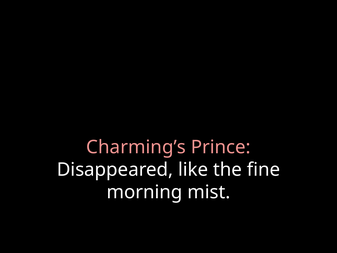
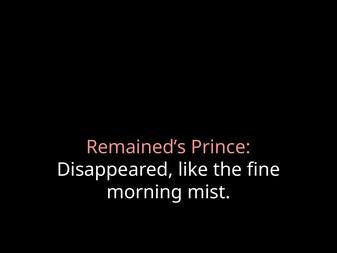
Charming’s: Charming’s -> Remained’s
